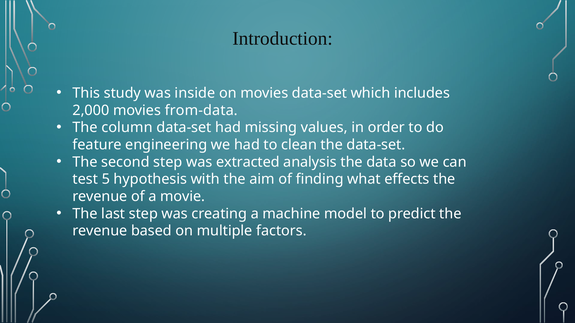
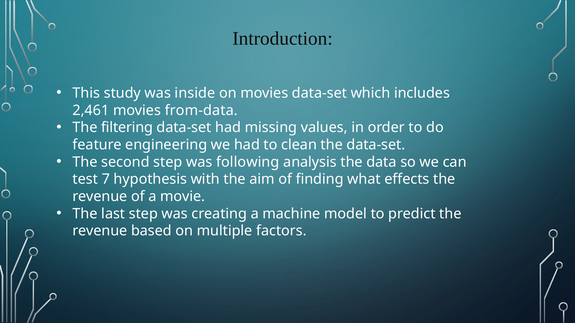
2,000: 2,000 -> 2,461
column: column -> filtering
extracted: extracted -> following
5: 5 -> 7
